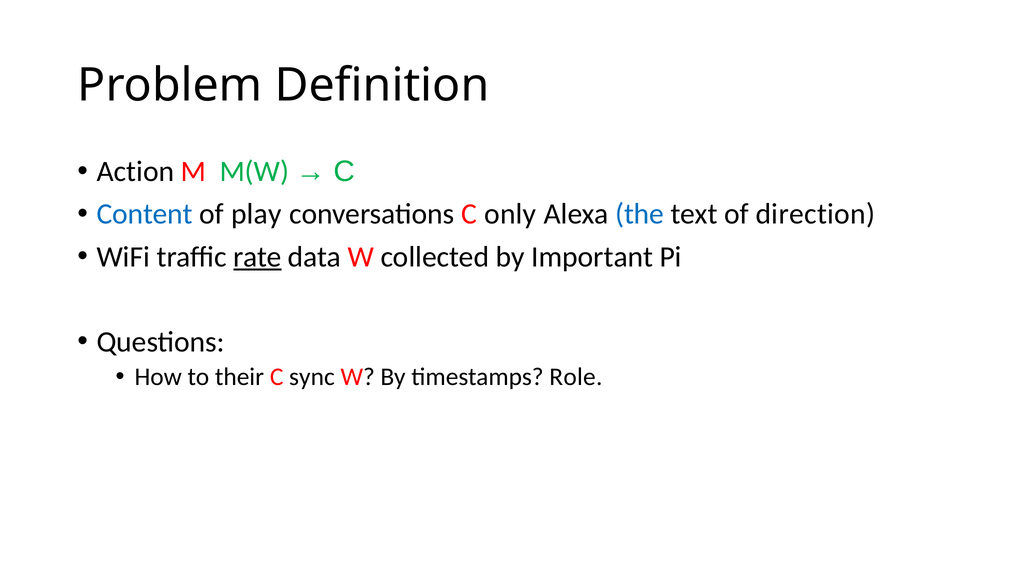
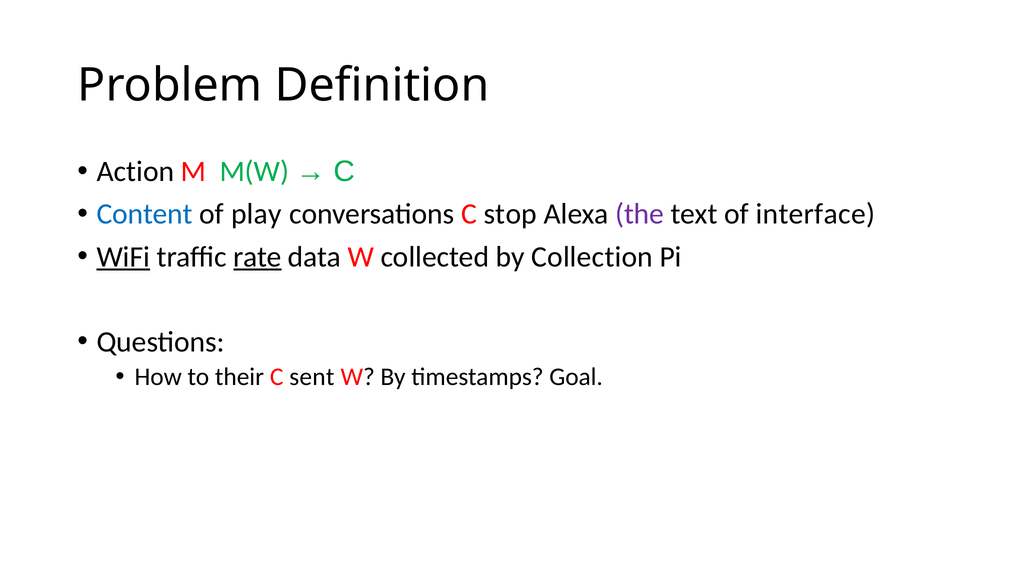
only: only -> stop
the colour: blue -> purple
direction: direction -> interface
WiFi underline: none -> present
Important: Important -> Collection
sync: sync -> sent
Role: Role -> Goal
